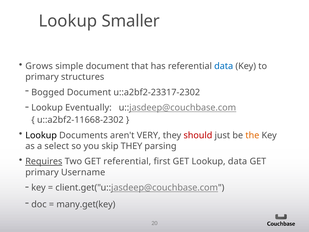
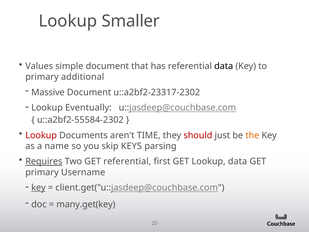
Grows: Grows -> Values
data at (224, 66) colour: blue -> black
structures: structures -> additional
Bogged: Bogged -> Massive
u::a2bf2-11668-2302: u::a2bf2-11668-2302 -> u::a2bf2-55584-2302
Lookup at (41, 135) colour: black -> red
VERY: VERY -> TIME
select: select -> name
skip THEY: THEY -> KEYS
key at (38, 187) underline: none -> present
